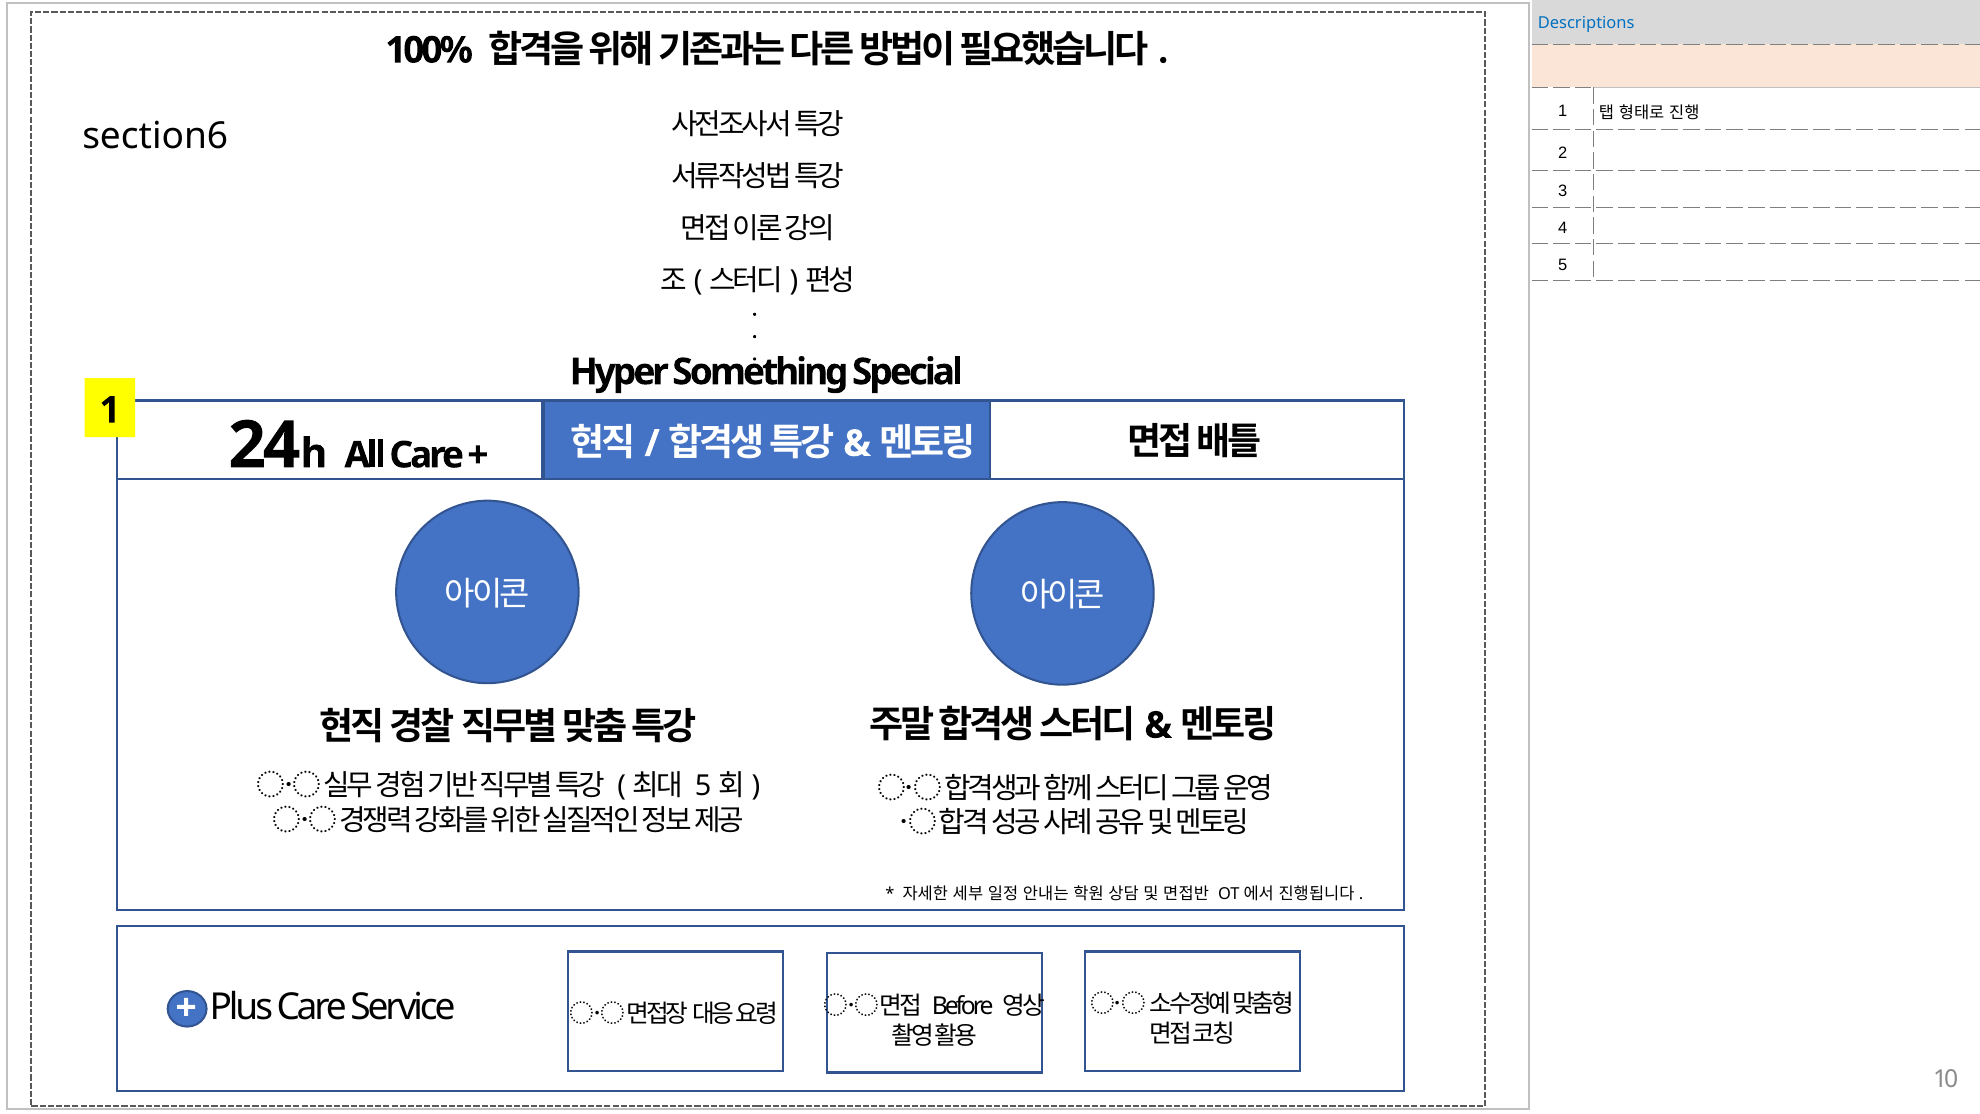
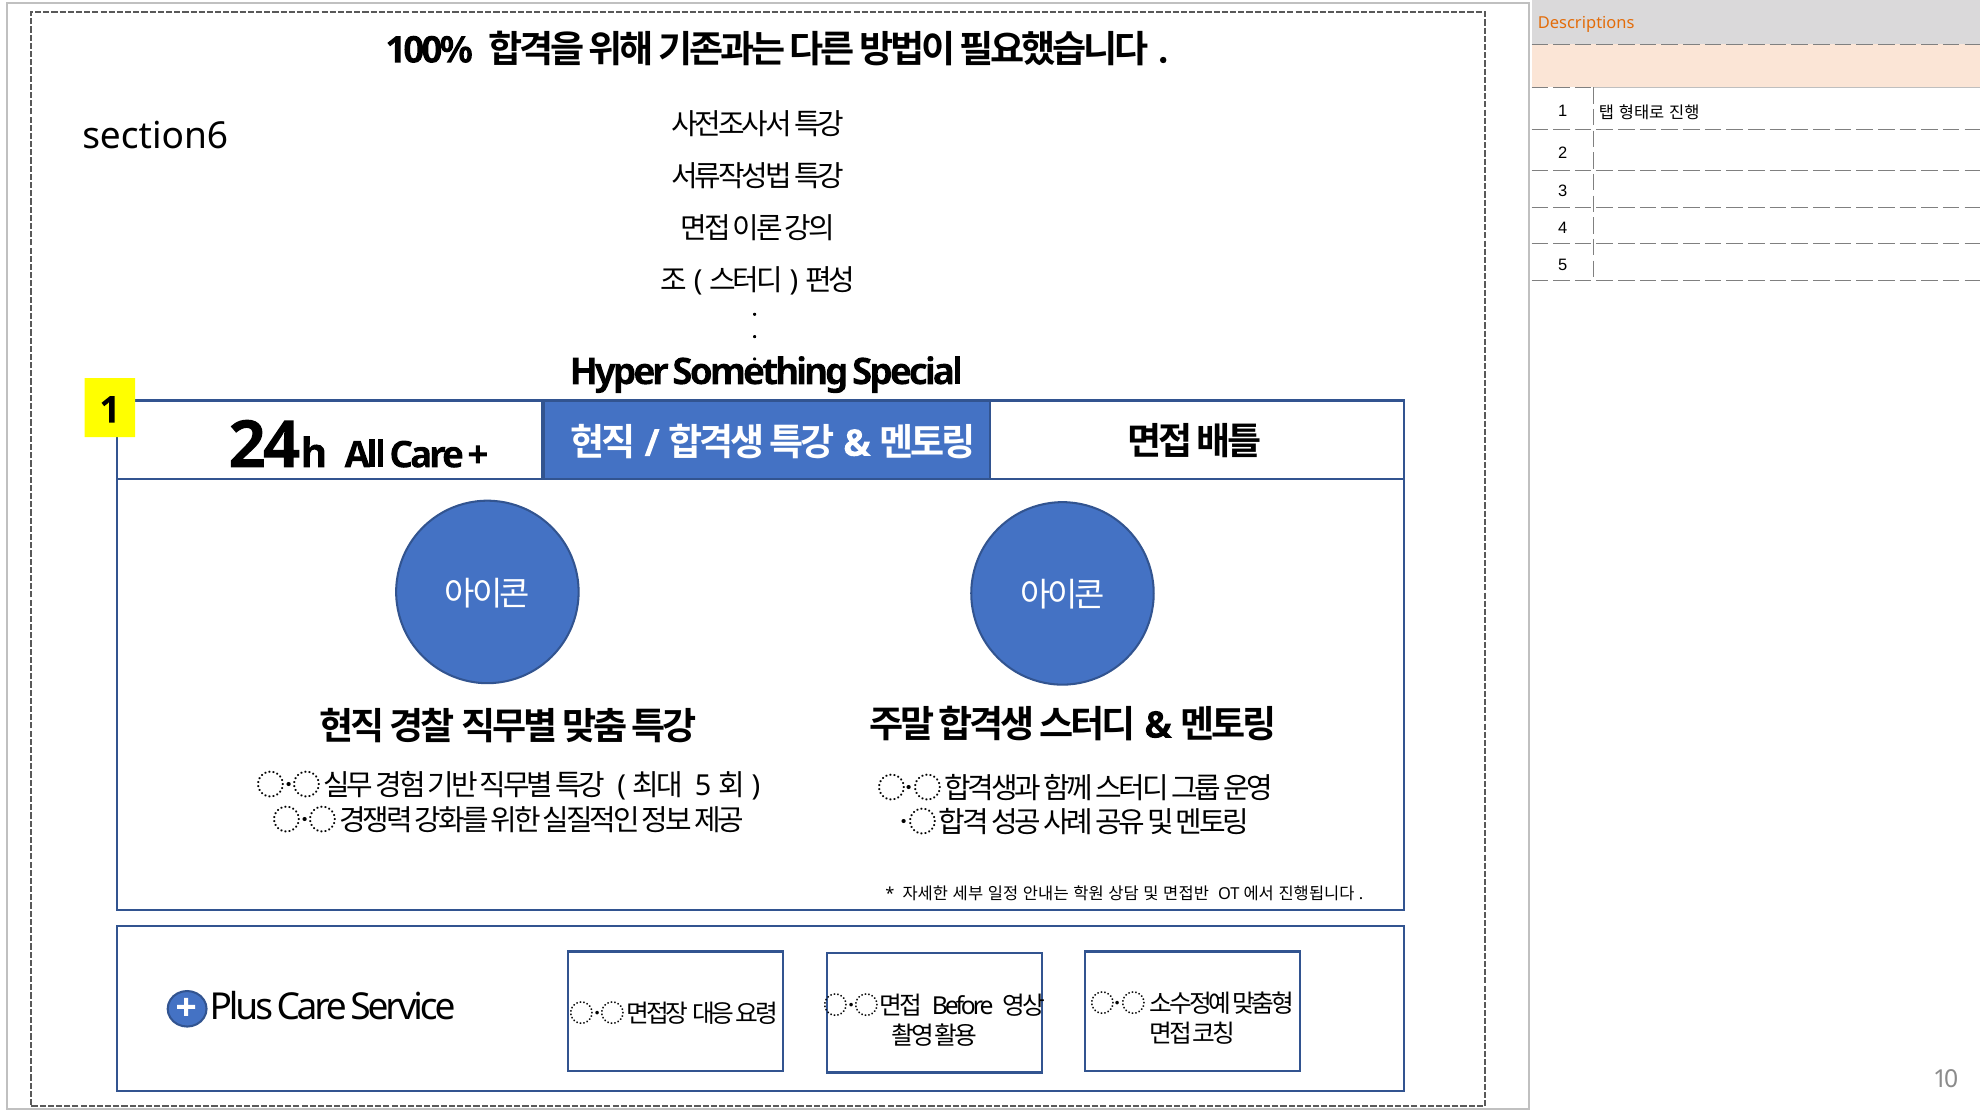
Descriptions colour: blue -> orange
